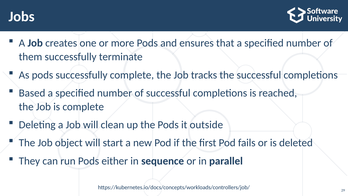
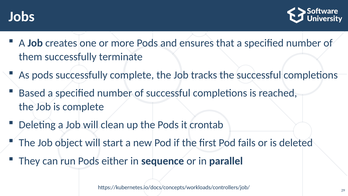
outside: outside -> crontab
